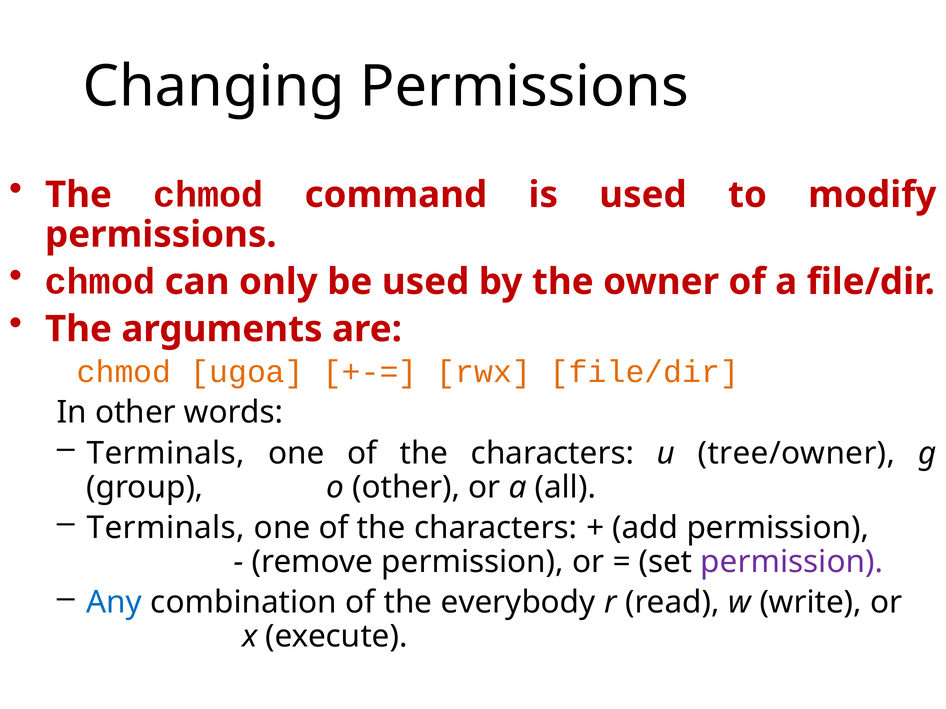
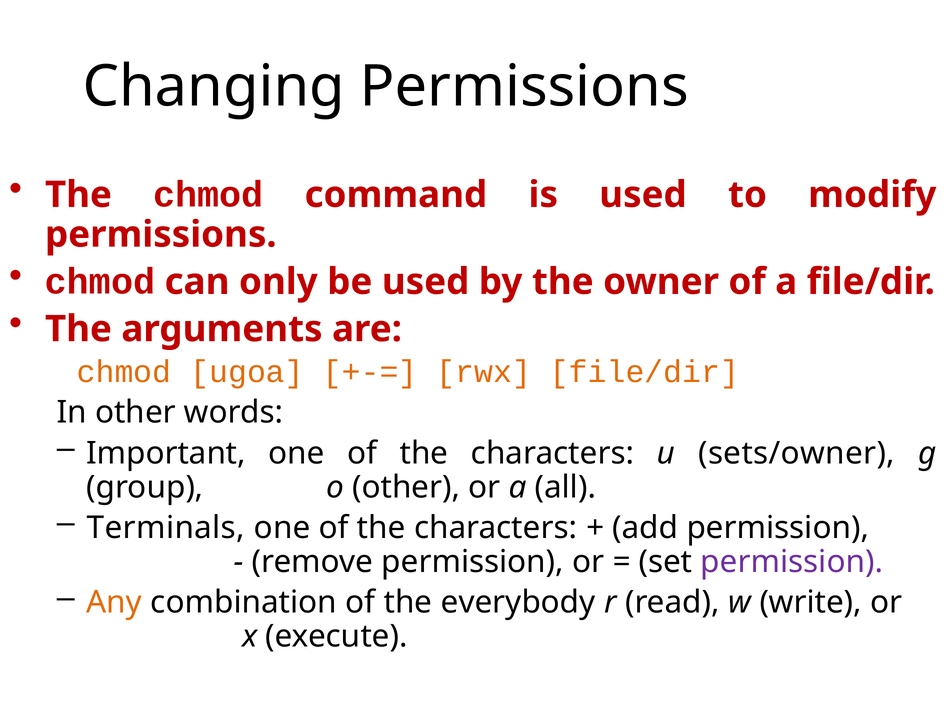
Terminals at (166, 453): Terminals -> Important
tree/owner: tree/owner -> sets/owner
Any colour: blue -> orange
